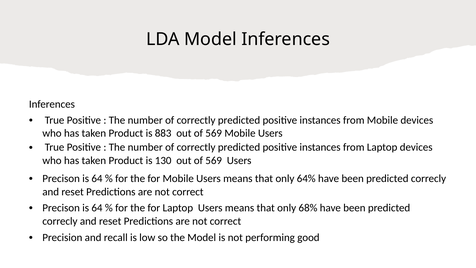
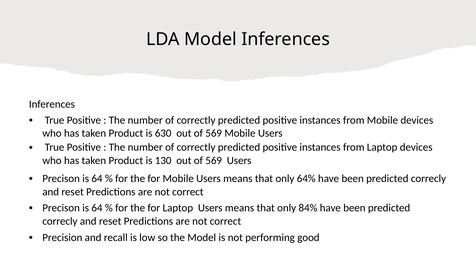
883: 883 -> 630
68%: 68% -> 84%
